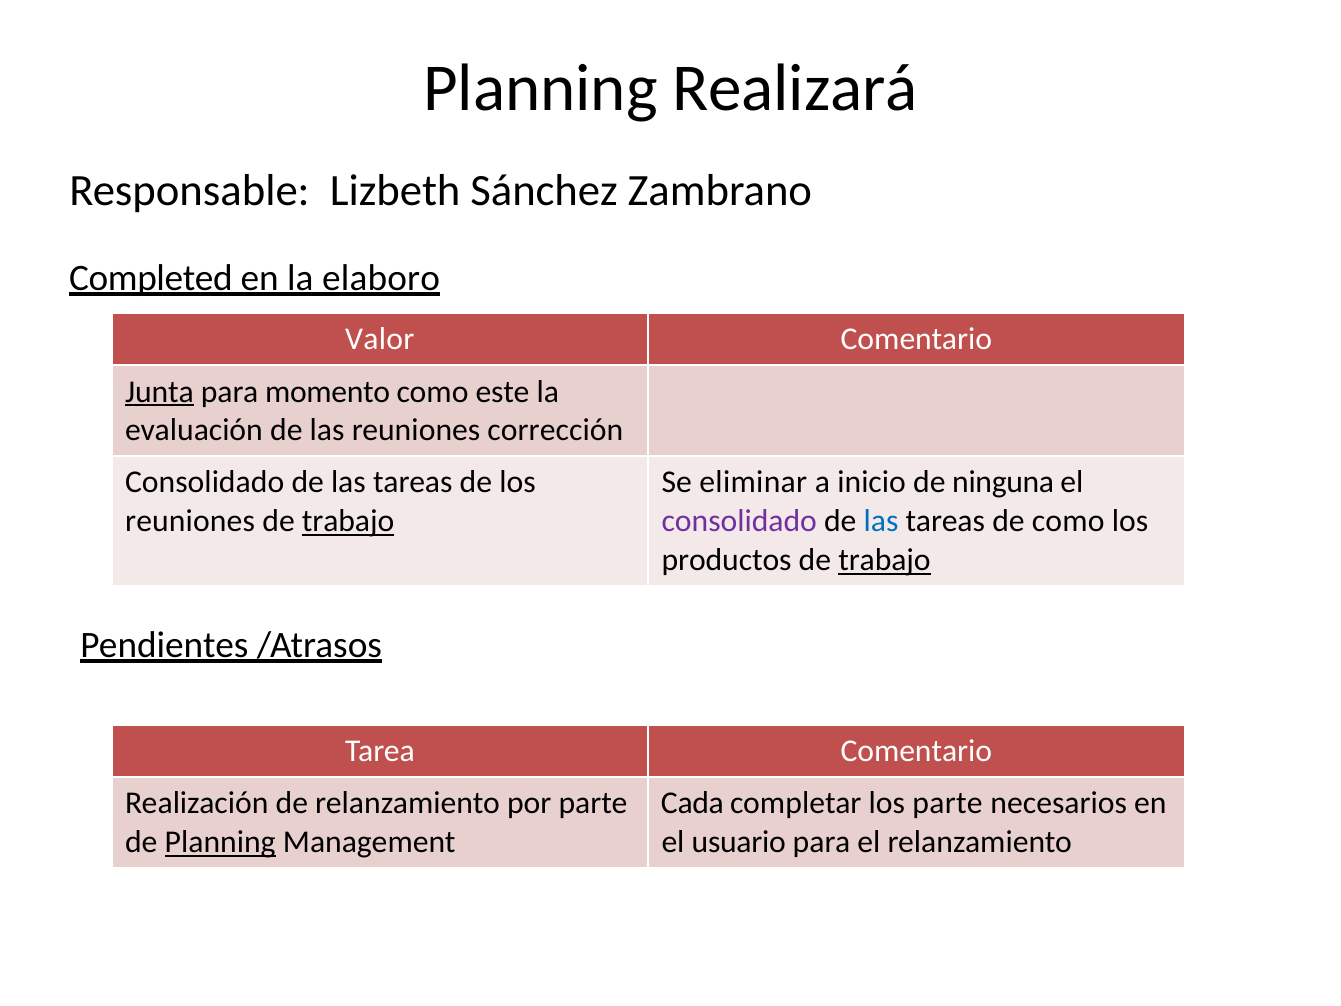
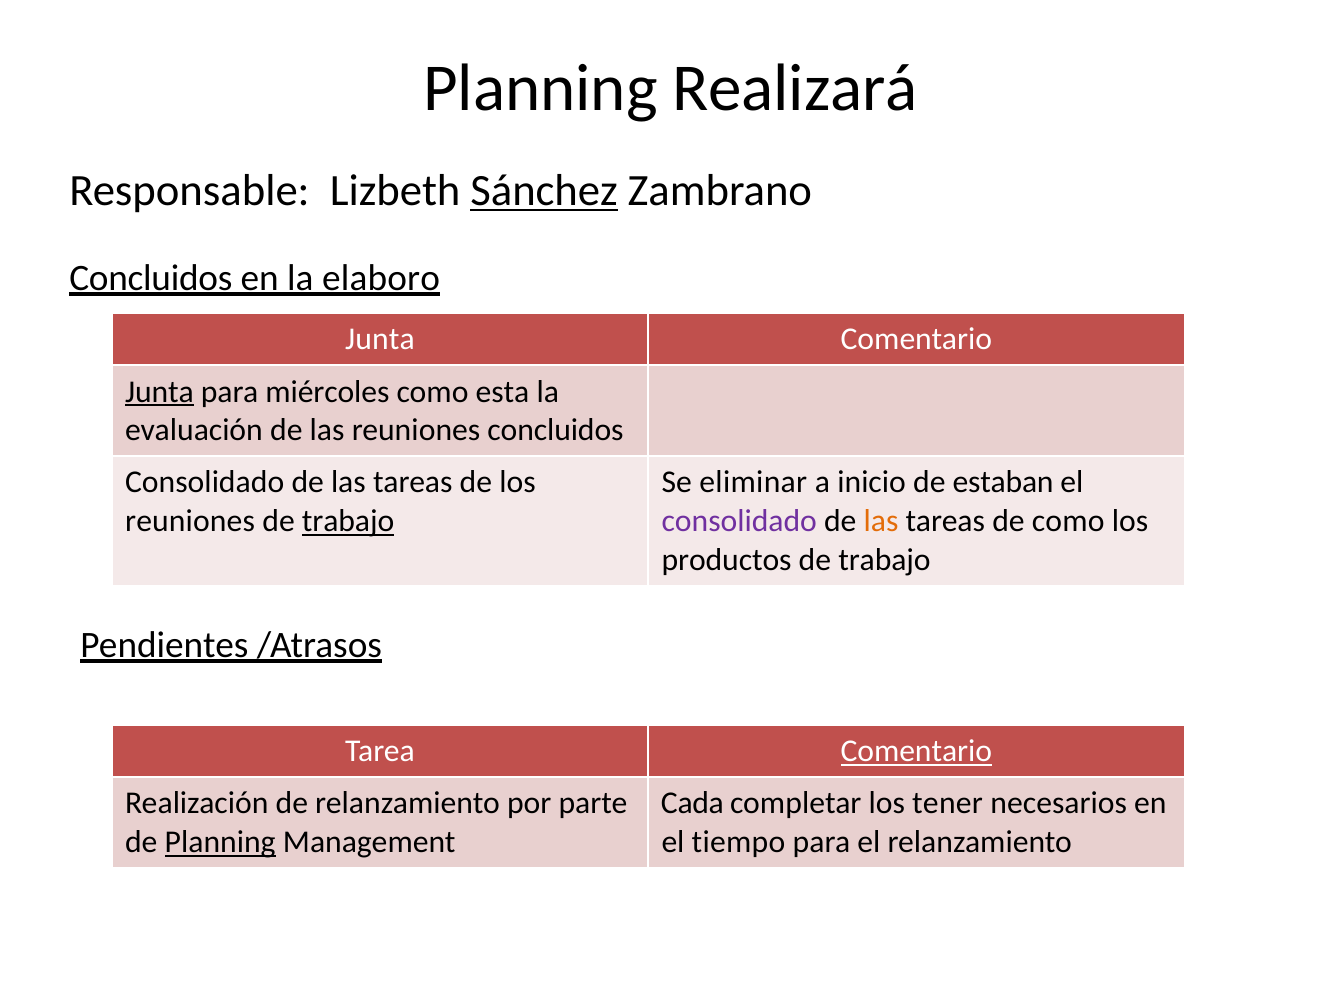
Sánchez underline: none -> present
Completed at (151, 278): Completed -> Concluidos
Valor at (380, 339): Valor -> Junta
momento: momento -> miércoles
este: este -> esta
reuniones corrección: corrección -> concluidos
ninguna: ninguna -> estaban
las at (881, 521) colour: blue -> orange
trabajo at (884, 560) underline: present -> none
Comentario at (916, 751) underline: none -> present
los parte: parte -> tener
usuario: usuario -> tiempo
